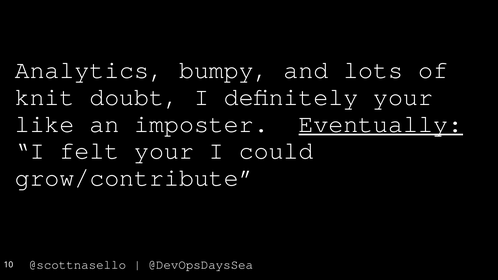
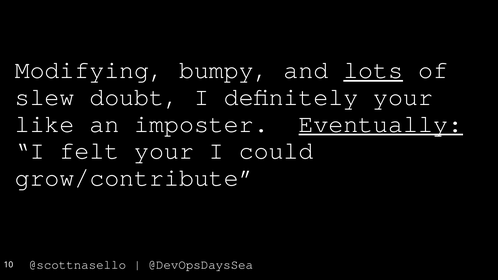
Analytics: Analytics -> Modifying
lots underline: none -> present
knit: knit -> slew
